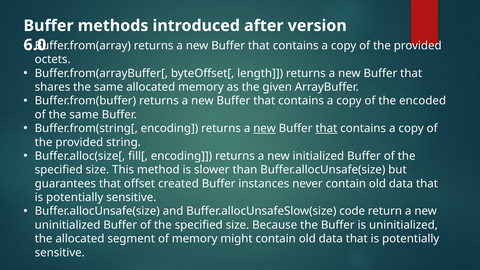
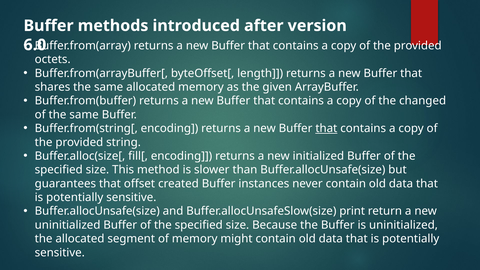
encoded: encoded -> changed
new at (265, 128) underline: present -> none
code: code -> print
